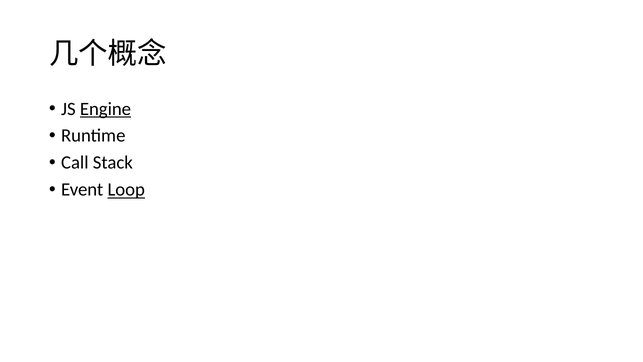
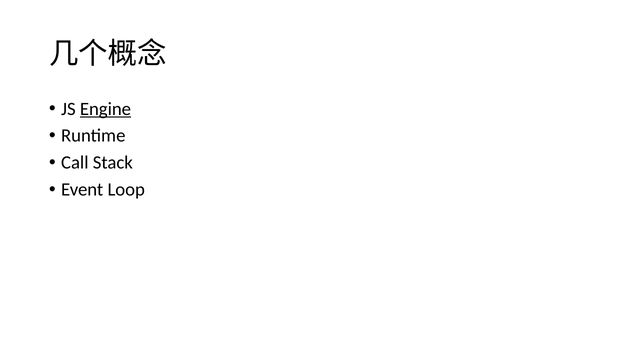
Loop underline: present -> none
